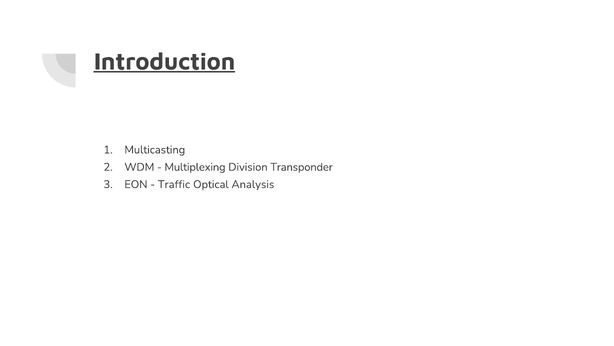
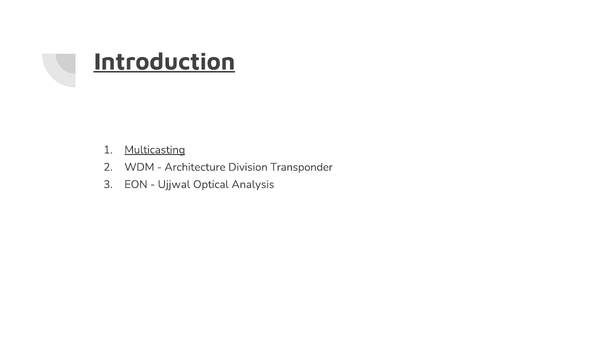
Multicasting underline: none -> present
Multiplexing: Multiplexing -> Architecture
Traffic: Traffic -> Ujjwal
